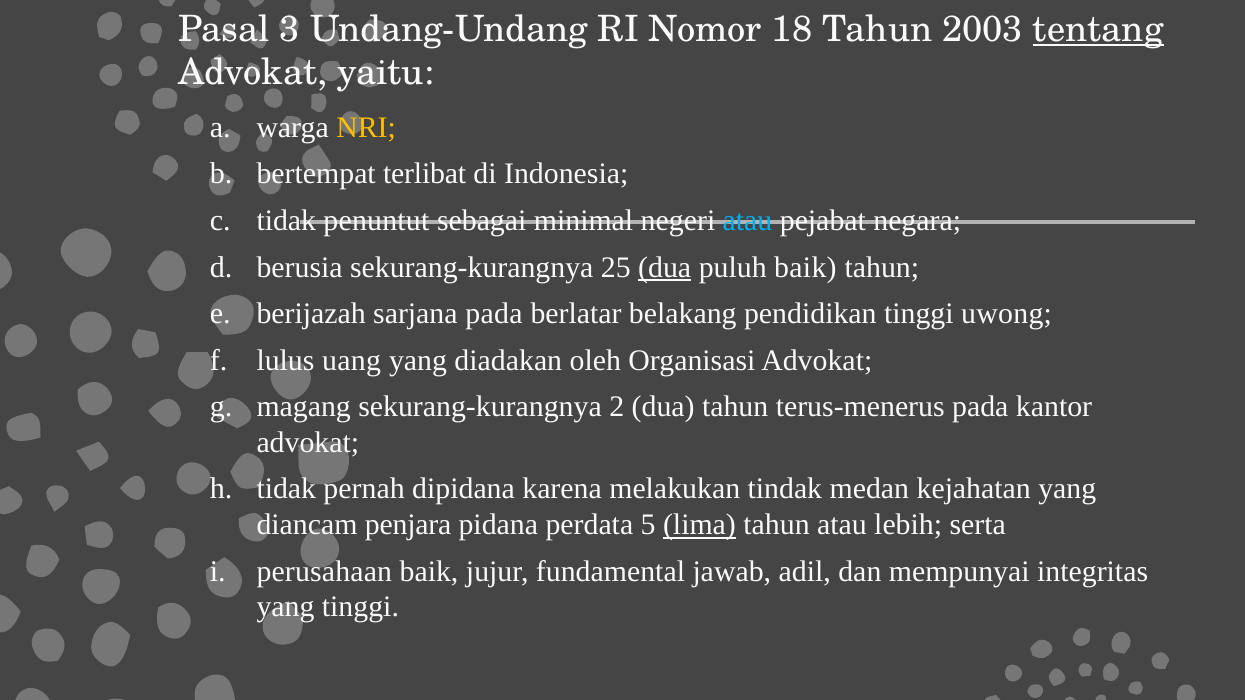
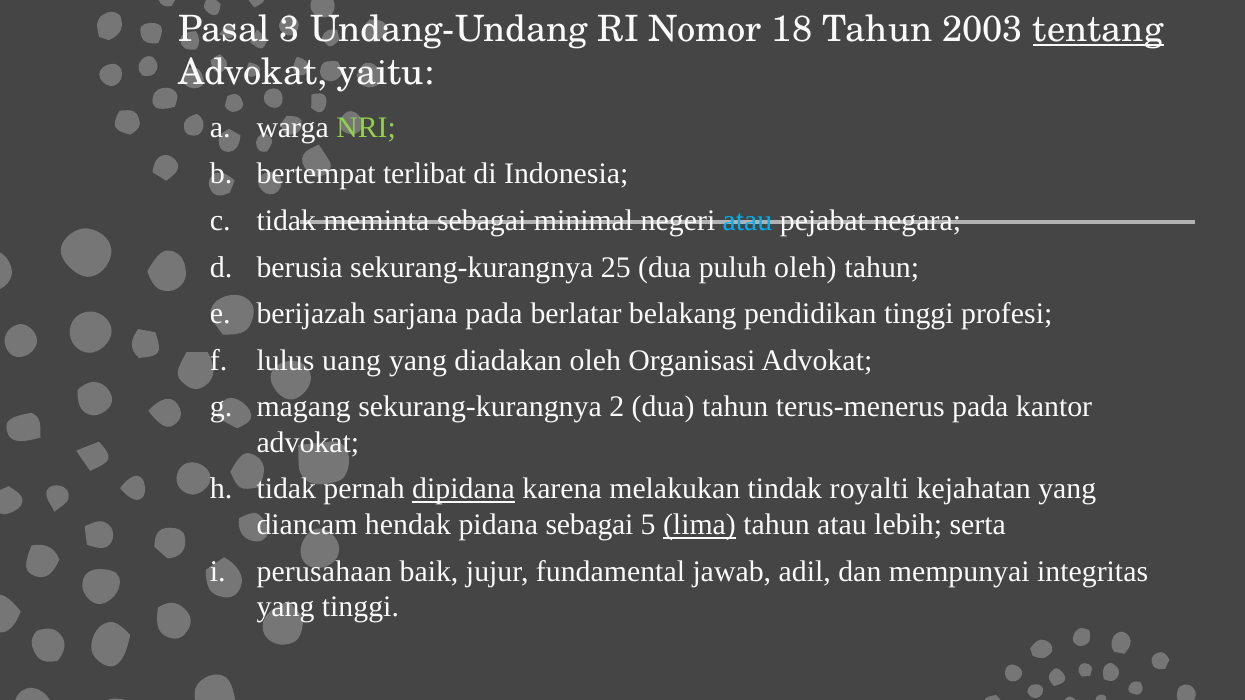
NRI colour: yellow -> light green
penuntut: penuntut -> meminta
dua at (665, 267) underline: present -> none
puluh baik: baik -> oleh
uwong: uwong -> profesi
dipidana underline: none -> present
medan: medan -> royalti
penjara: penjara -> hendak
pidana perdata: perdata -> sebagai
